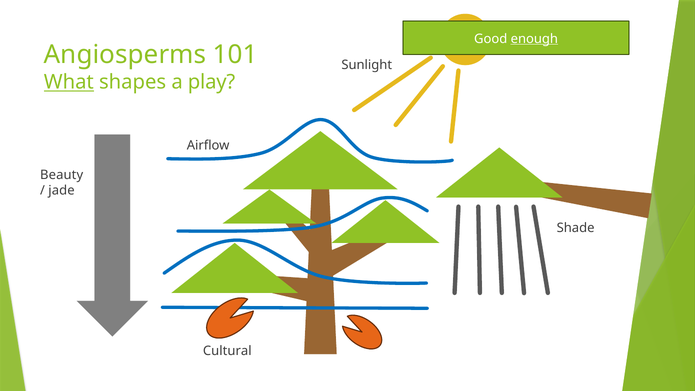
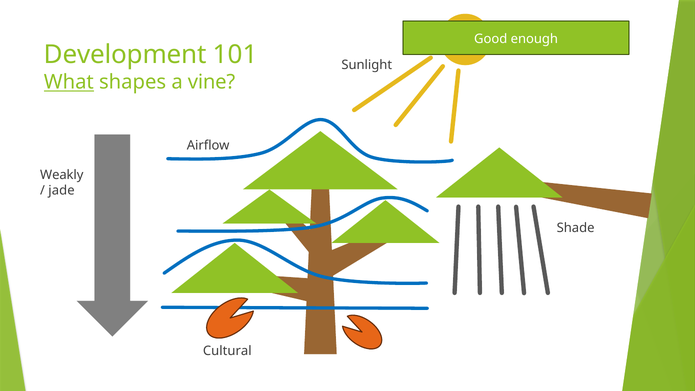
enough underline: present -> none
Angiosperms: Angiosperms -> Development
play: play -> vine
Beauty: Beauty -> Weakly
